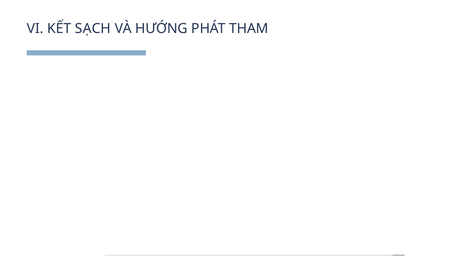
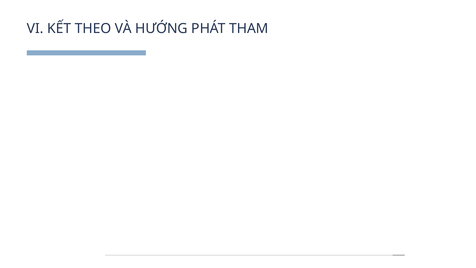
SẠCH: SẠCH -> THEO
